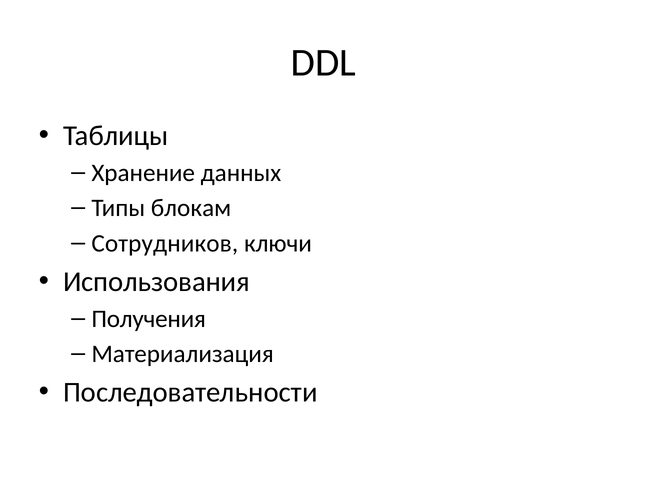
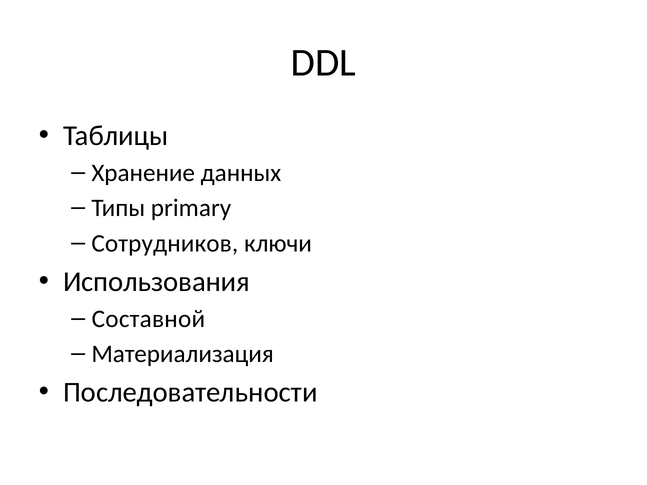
блокам: блокам -> primary
Получения: Получения -> Составной
